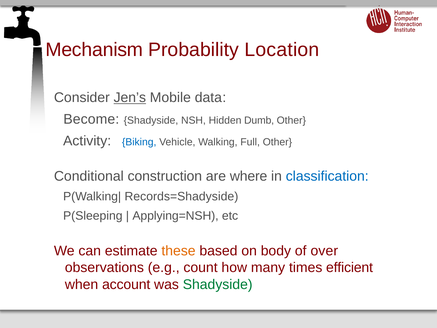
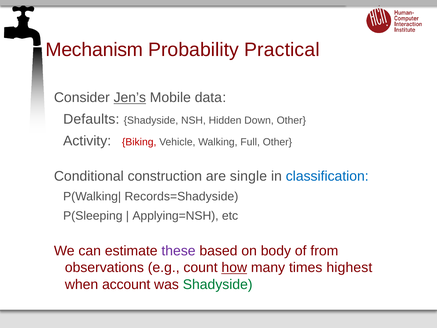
Location: Location -> Practical
Become: Become -> Defaults
Dumb: Dumb -> Down
Biking colour: blue -> red
where: where -> single
these colour: orange -> purple
over: over -> from
how underline: none -> present
efficient: efficient -> highest
